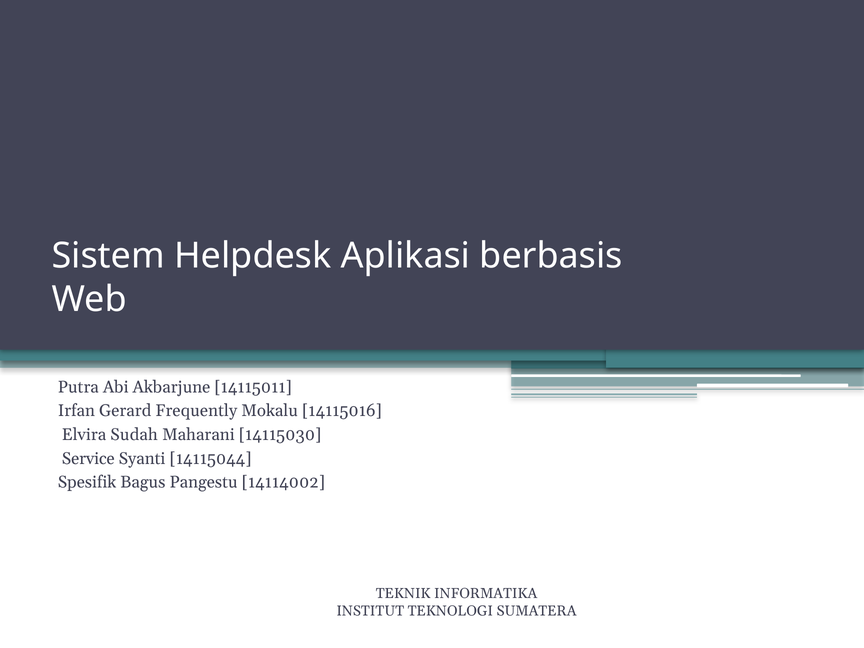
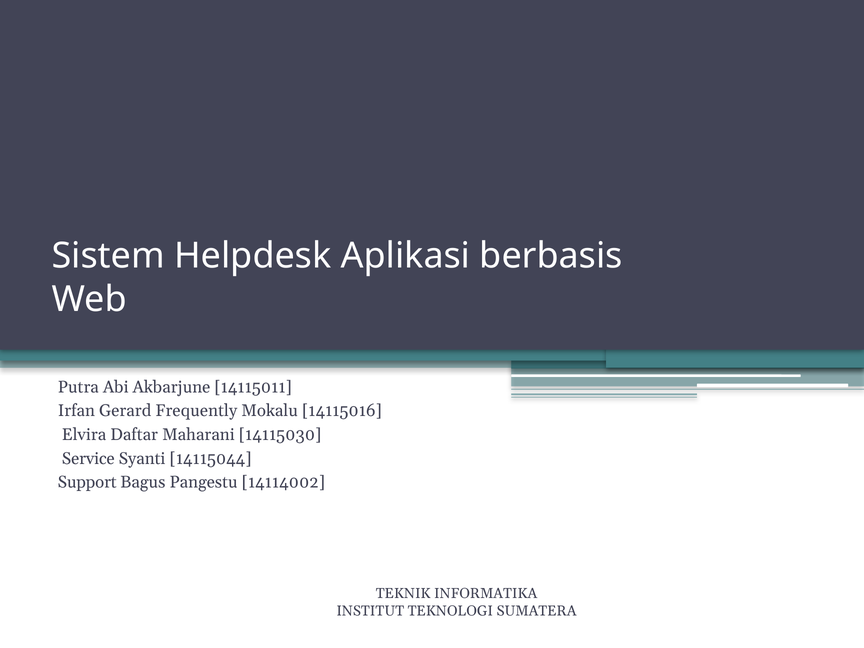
Sudah: Sudah -> Daftar
Spesifik: Spesifik -> Support
